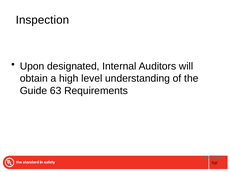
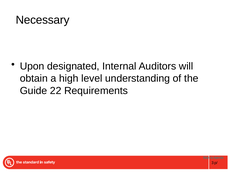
Inspection: Inspection -> Necessary
63: 63 -> 22
